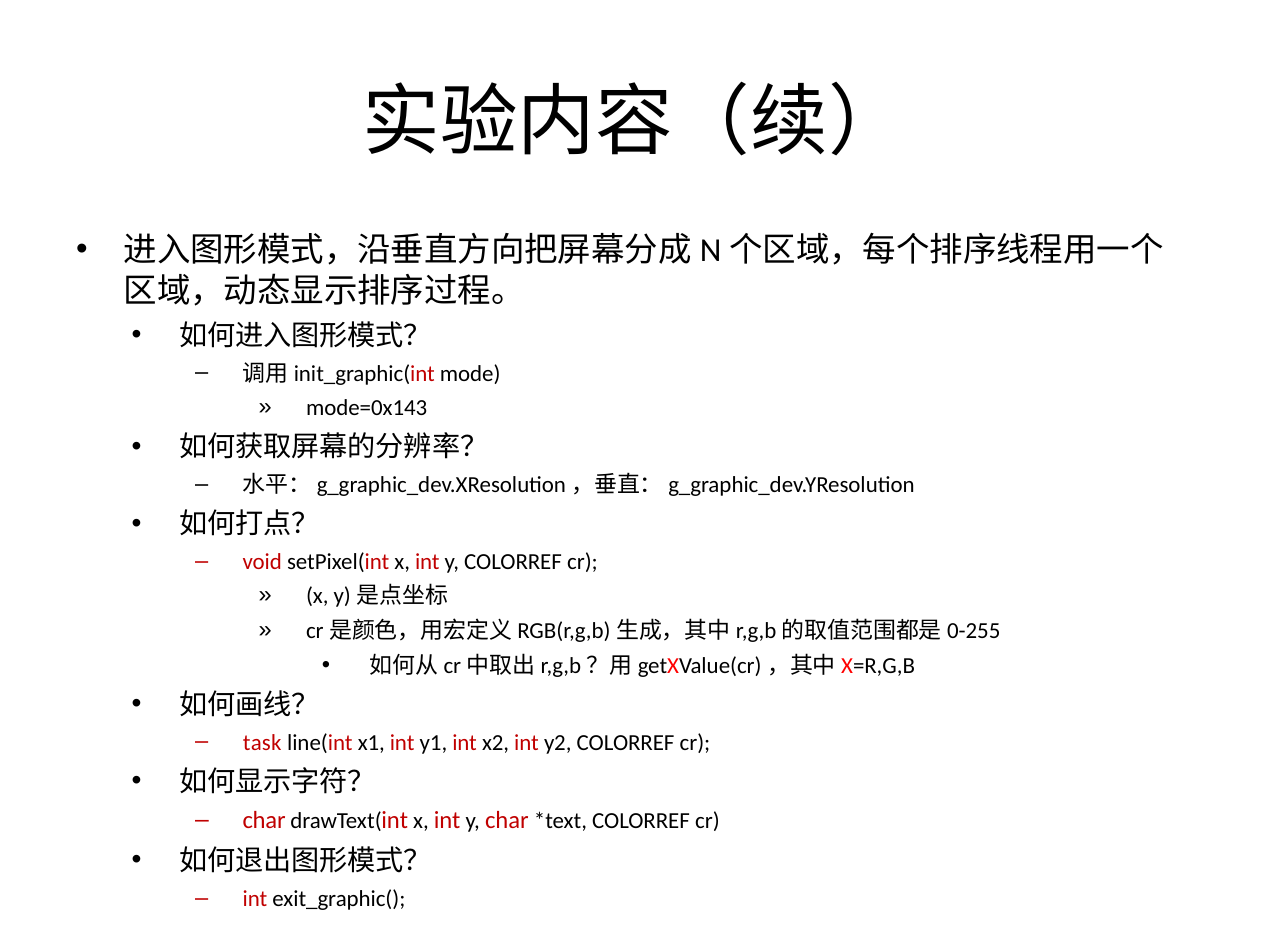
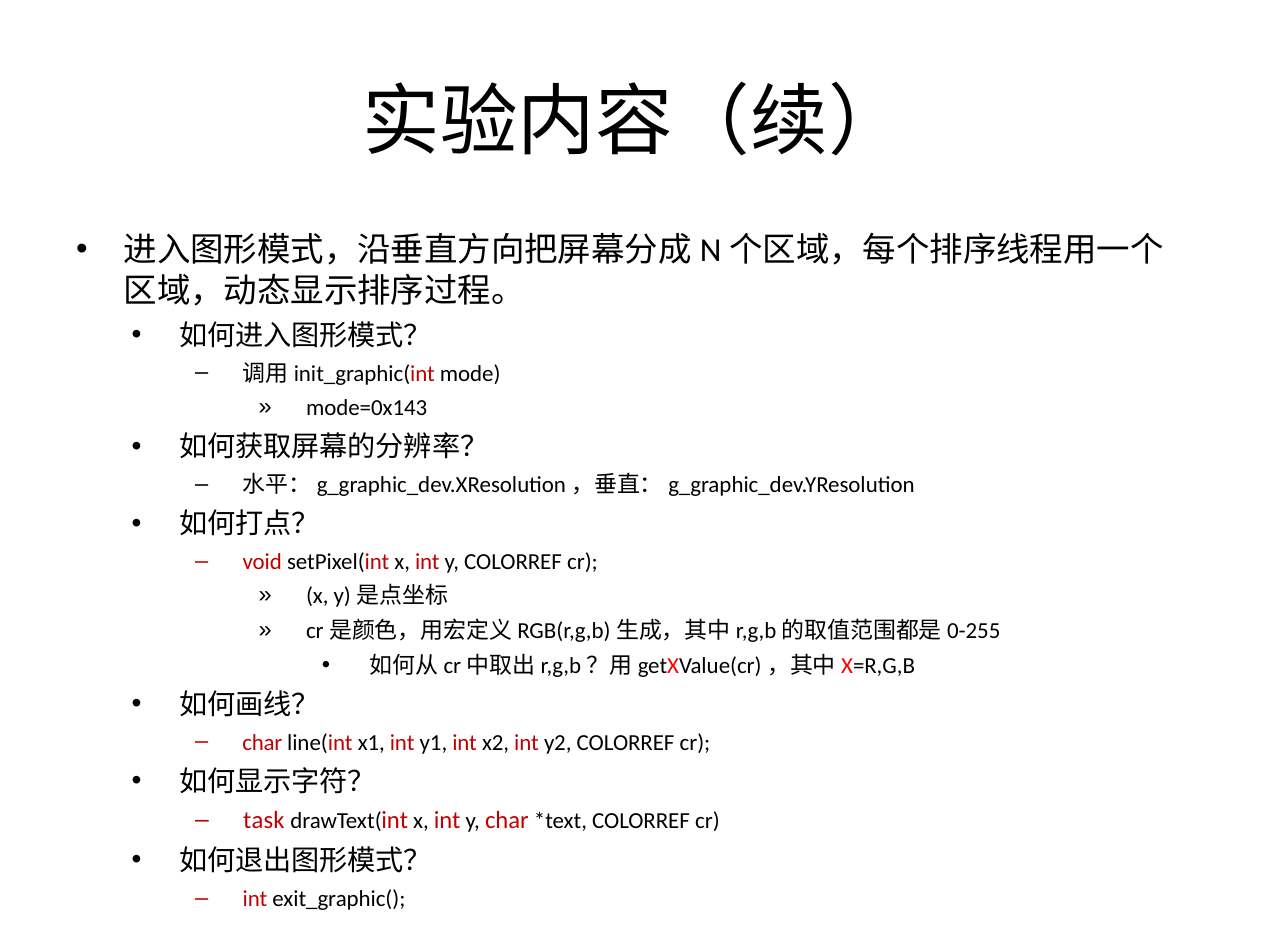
task at (262, 742): task -> char
char at (264, 821): char -> task
